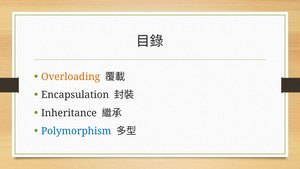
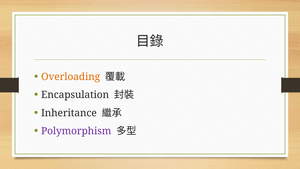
Polymorphism colour: blue -> purple
